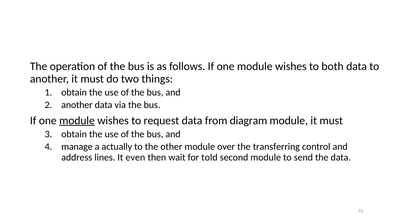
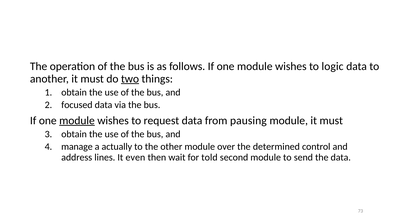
both: both -> logic
two underline: none -> present
another at (77, 105): another -> focused
diagram: diagram -> pausing
transferring: transferring -> determined
